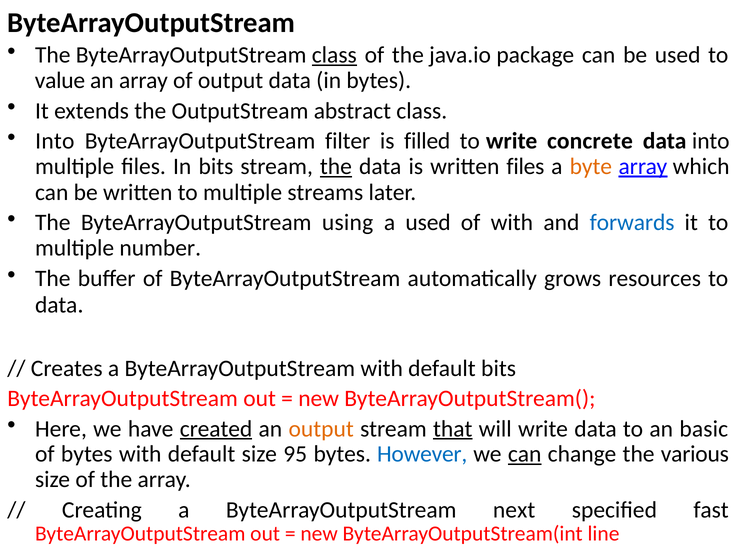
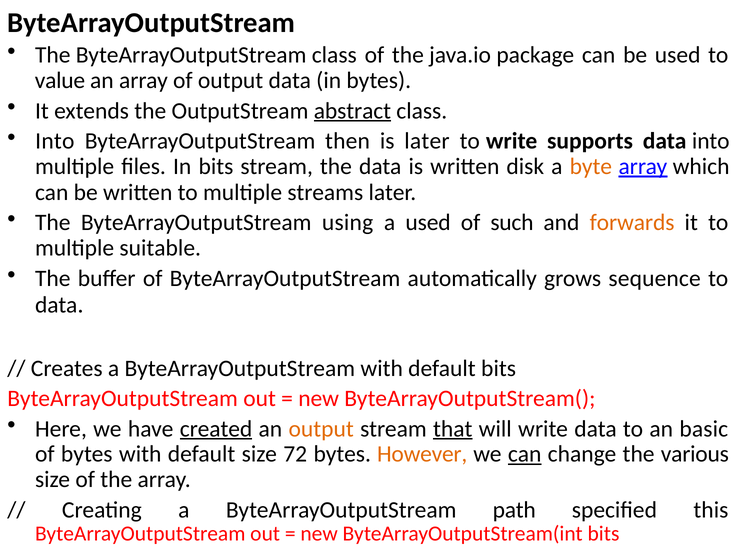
class at (334, 55) underline: present -> none
abstract underline: none -> present
filter: filter -> then
is filled: filled -> later
concrete: concrete -> supports
the at (336, 166) underline: present -> none
written files: files -> disk
of with: with -> such
forwards colour: blue -> orange
number: number -> suitable
resources: resources -> sequence
95: 95 -> 72
However colour: blue -> orange
next: next -> path
fast: fast -> this
ByteArrayOutputStream(int line: line -> bits
